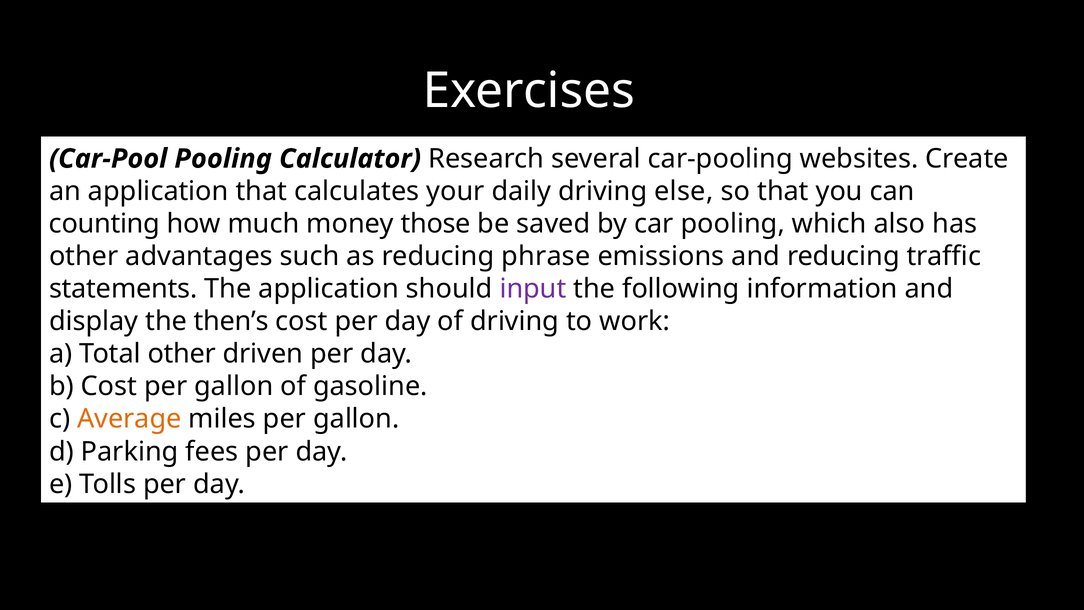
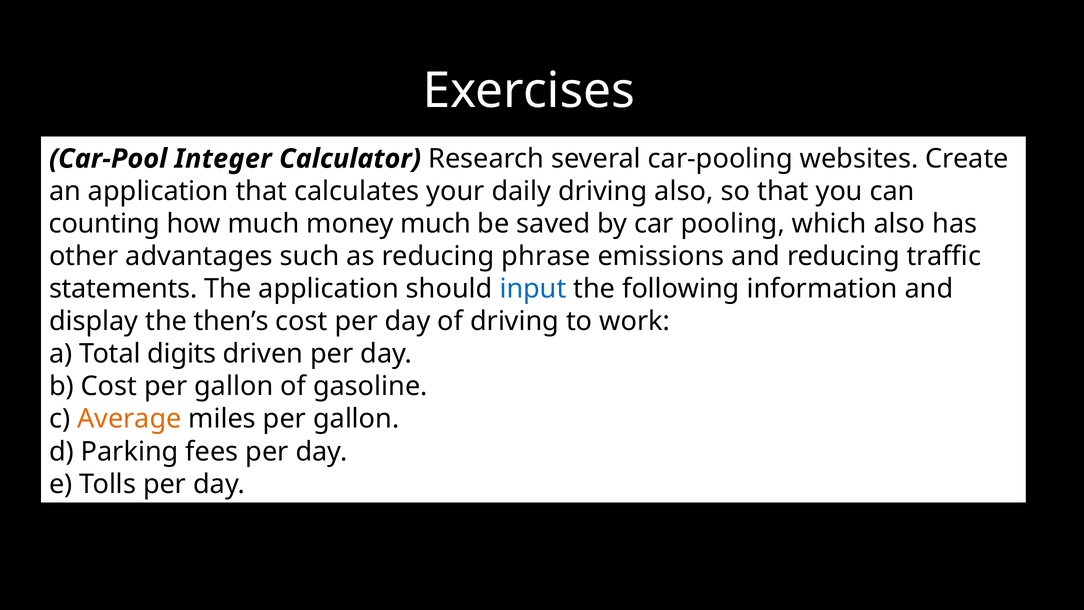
Car-Pool Pooling: Pooling -> Integer
driving else: else -> also
money those: those -> much
input colour: purple -> blue
Total other: other -> digits
